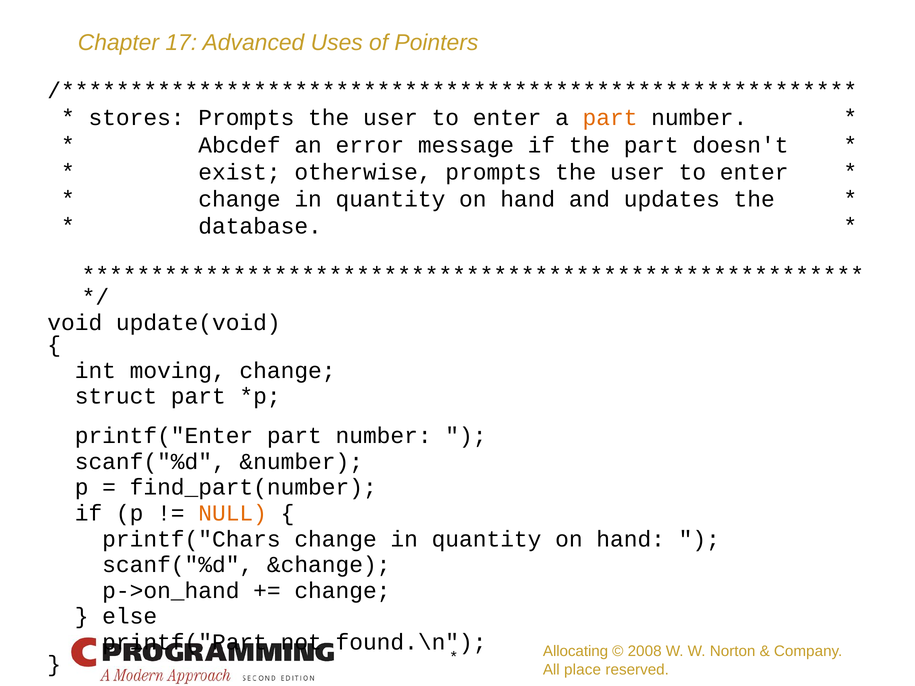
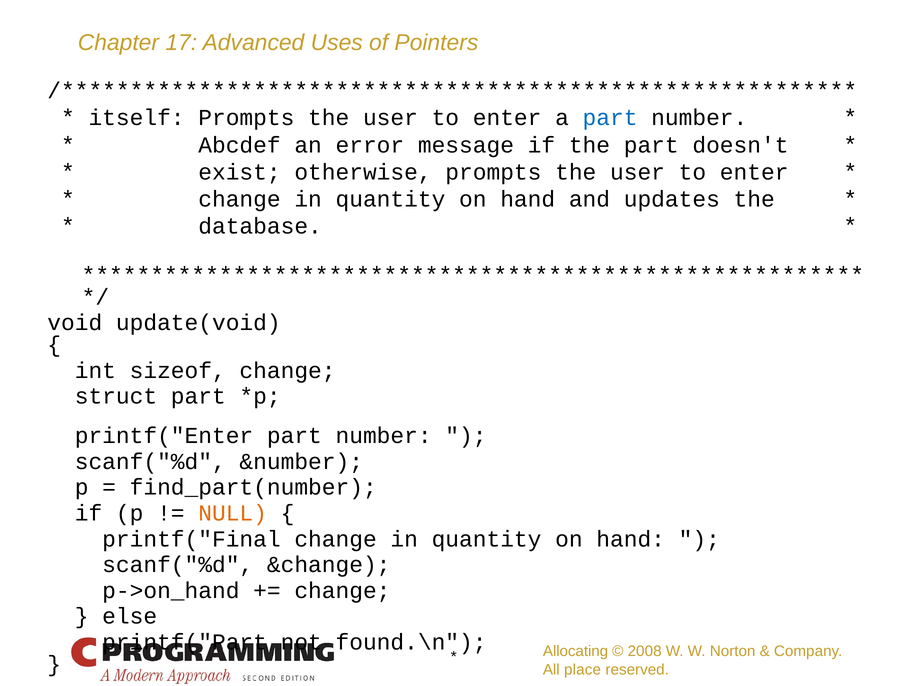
stores: stores -> itself
part at (610, 118) colour: orange -> blue
moving: moving -> sizeof
printf("Chars: printf("Chars -> printf("Final
